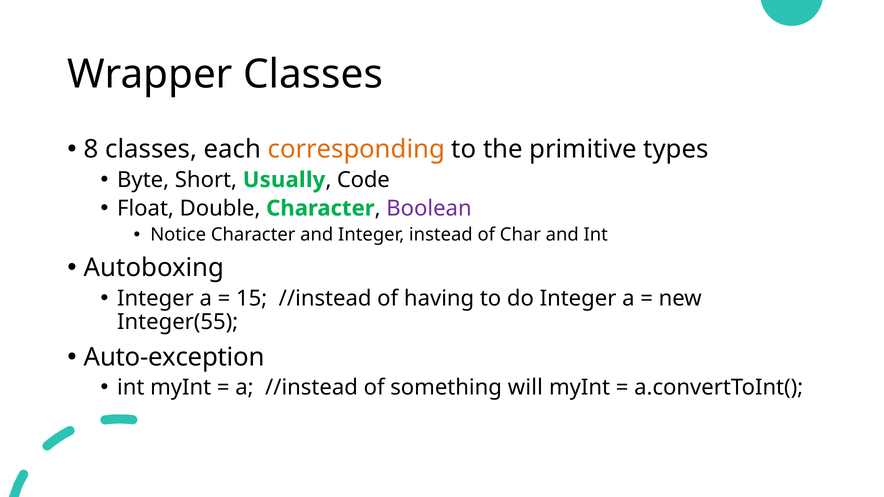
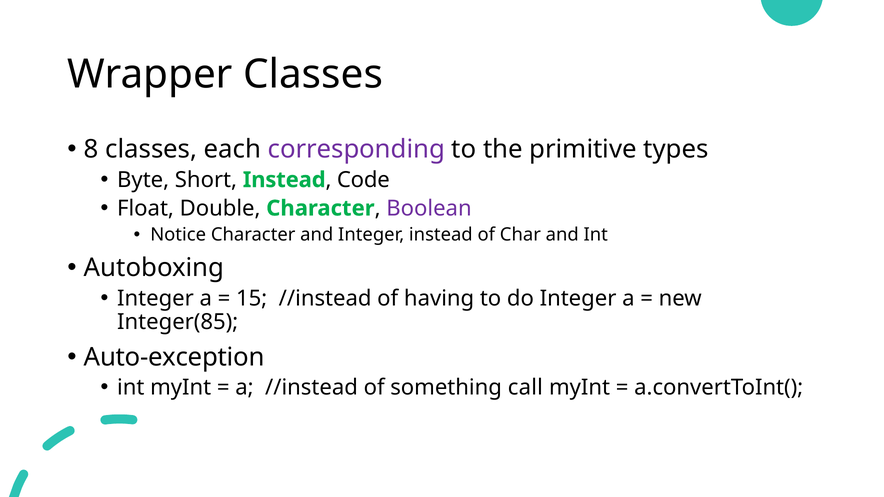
corresponding colour: orange -> purple
Short Usually: Usually -> Instead
Integer(55: Integer(55 -> Integer(85
will: will -> call
